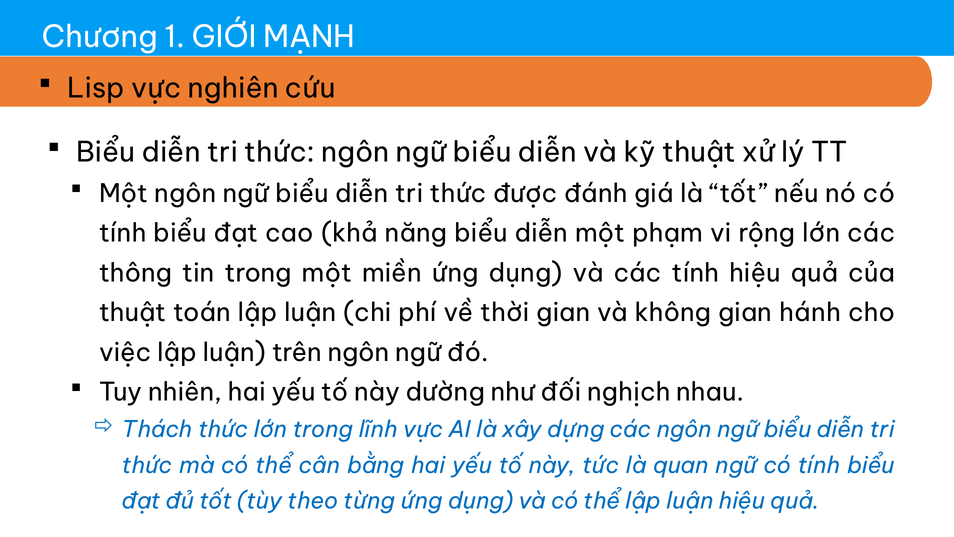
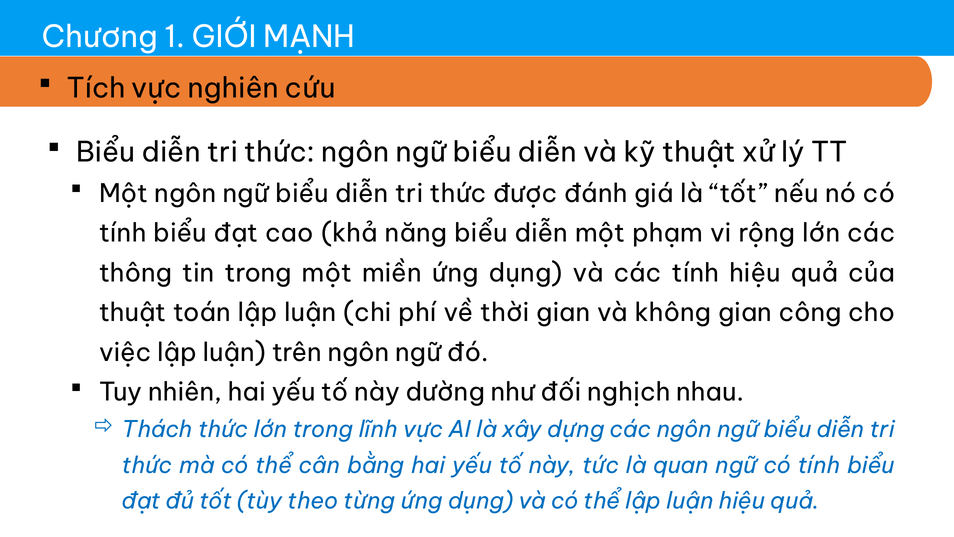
Lisp: Lisp -> Tích
hánh: hánh -> công
